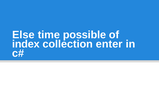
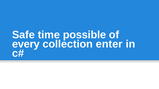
Else: Else -> Safe
index: index -> every
